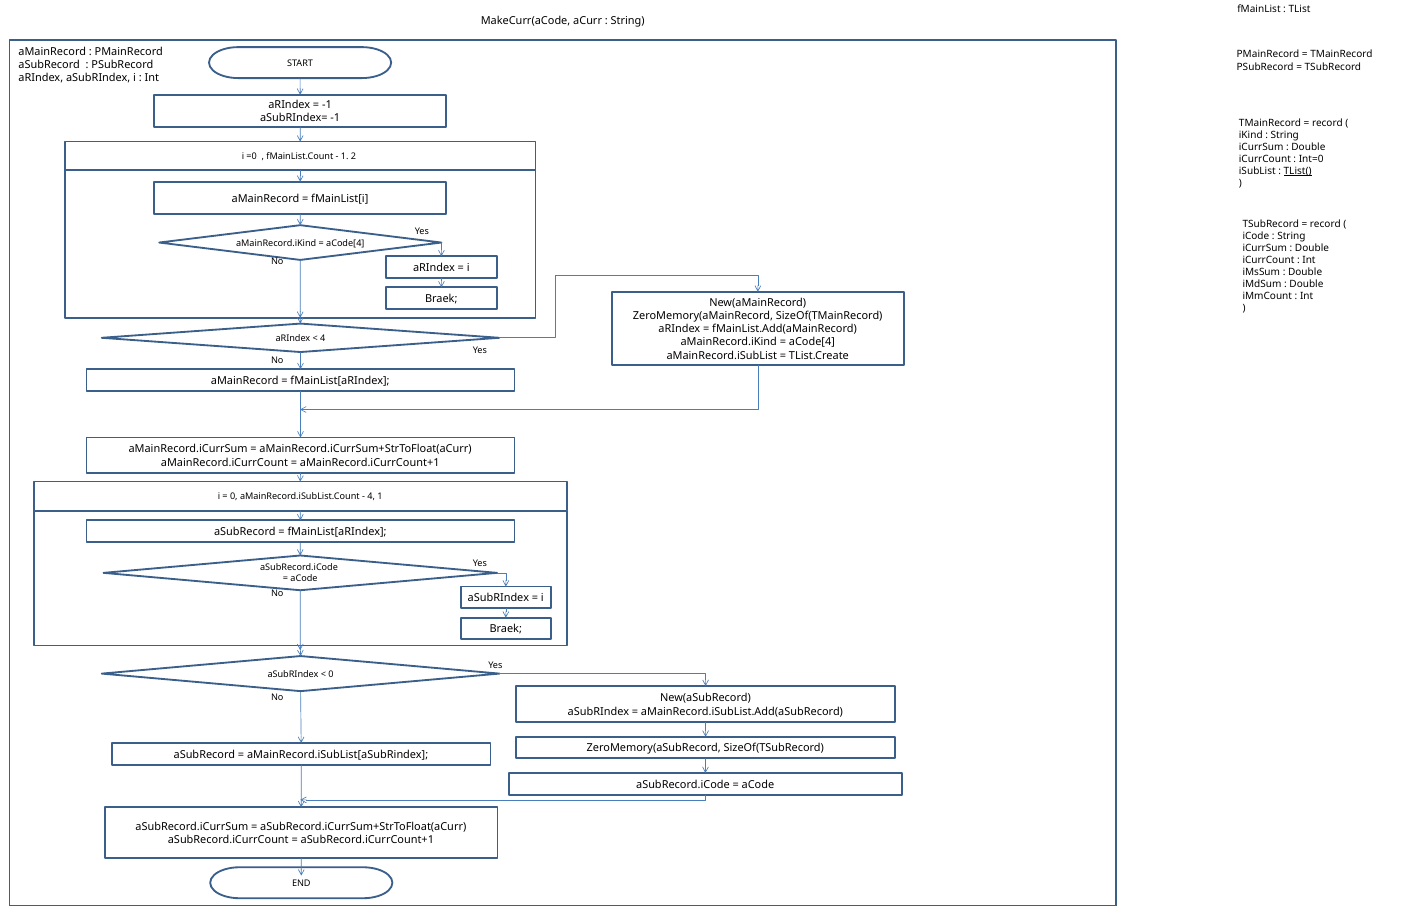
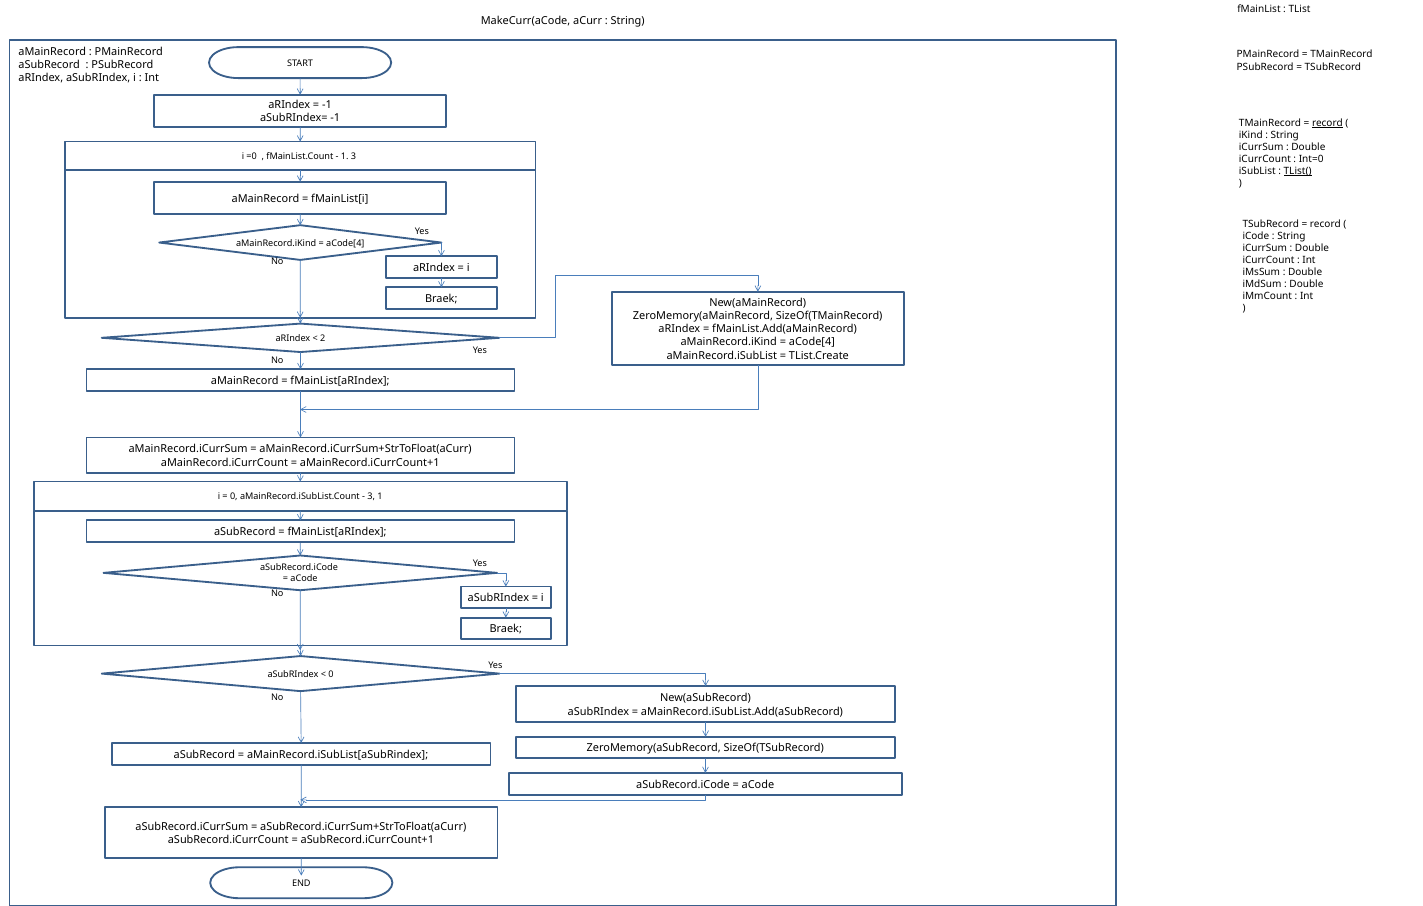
record at (1327, 123) underline: none -> present
1 2: 2 -> 3
4 at (323, 338): 4 -> 2
4 at (371, 497): 4 -> 3
